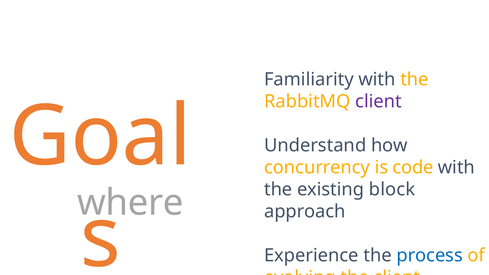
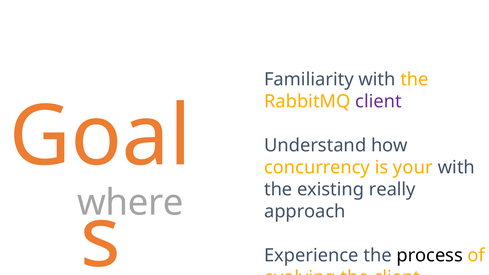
code: code -> your
block: block -> really
process colour: blue -> black
